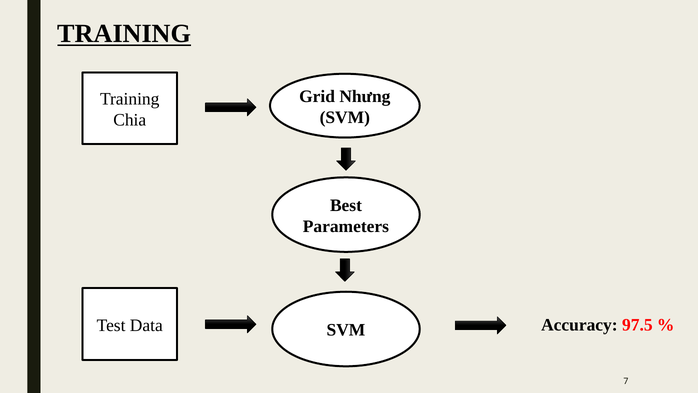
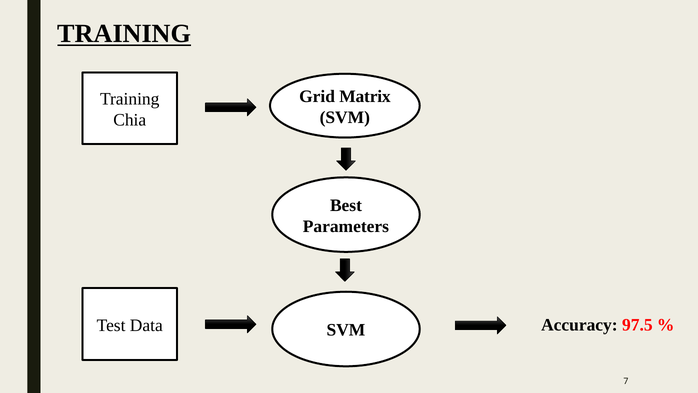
Nhưng: Nhưng -> Matrix
